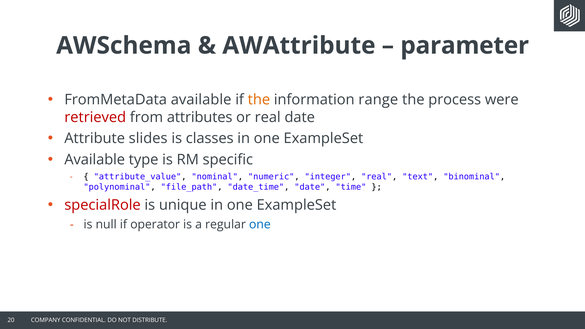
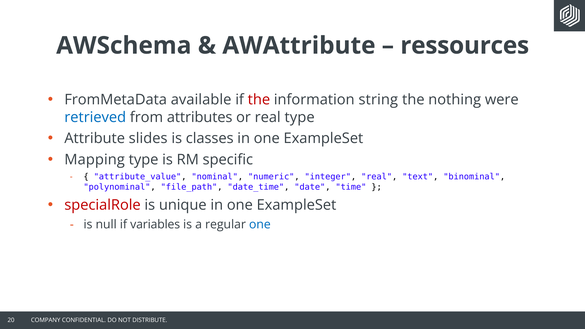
parameter: parameter -> ressources
the at (259, 100) colour: orange -> red
range: range -> string
process: process -> nothing
retrieved colour: red -> blue
real date: date -> type
Available at (95, 160): Available -> Mapping
operator: operator -> variables
